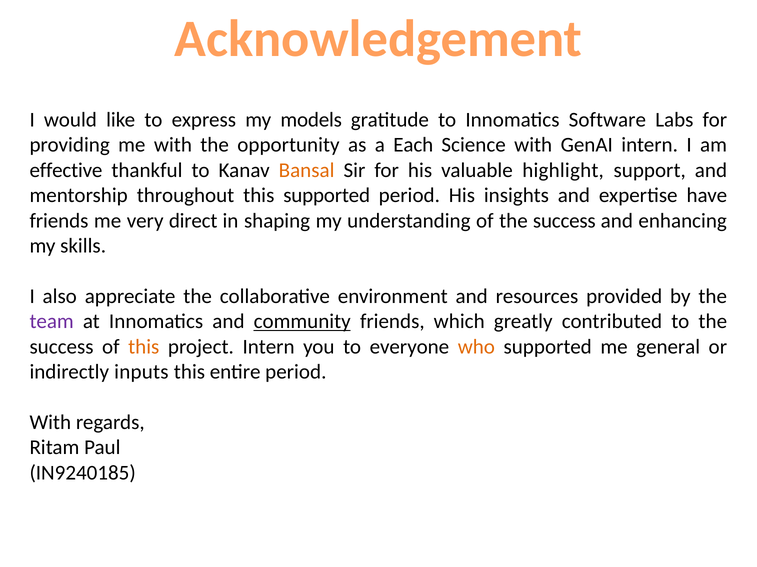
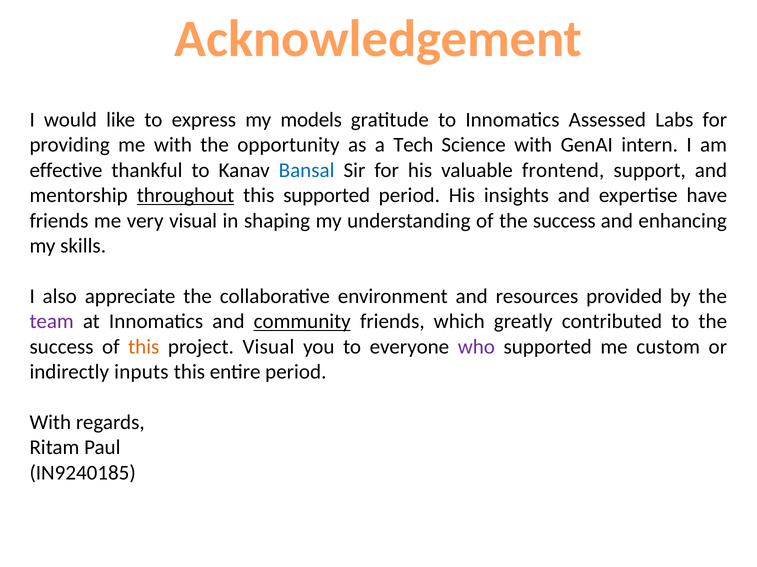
Software: Software -> Assessed
Each: Each -> Tech
Bansal colour: orange -> blue
highlight: highlight -> frontend
throughout underline: none -> present
very direct: direct -> visual
project Intern: Intern -> Visual
who colour: orange -> purple
general: general -> custom
